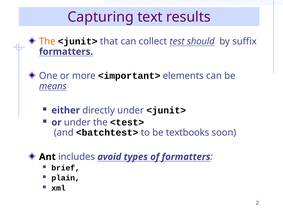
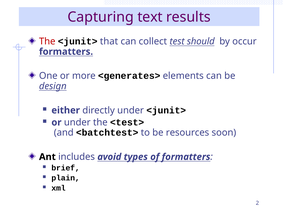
The at (47, 41) colour: orange -> red
suffix: suffix -> occur
<important>: <important> -> <generates>
means: means -> design
textbooks: textbooks -> resources
